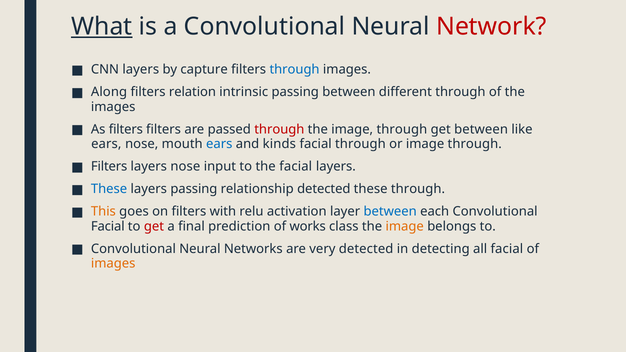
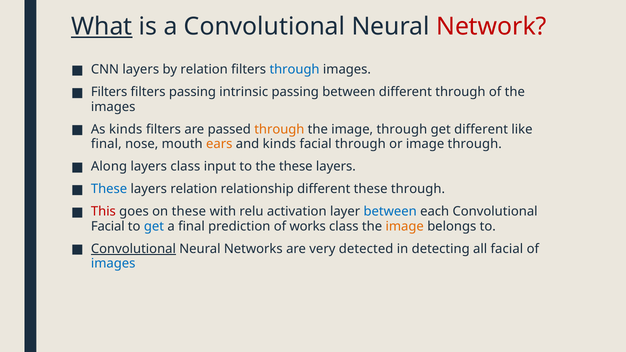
by capture: capture -> relation
Along at (109, 92): Along -> Filters
filters relation: relation -> passing
As filters: filters -> kinds
through at (279, 129) colour: red -> orange
get between: between -> different
ears at (106, 144): ears -> final
ears at (219, 144) colour: blue -> orange
Filters at (109, 167): Filters -> Along
layers nose: nose -> class
the facial: facial -> these
layers passing: passing -> relation
relationship detected: detected -> different
This colour: orange -> red
on filters: filters -> these
get at (154, 226) colour: red -> blue
Convolutional at (133, 249) underline: none -> present
images at (113, 264) colour: orange -> blue
